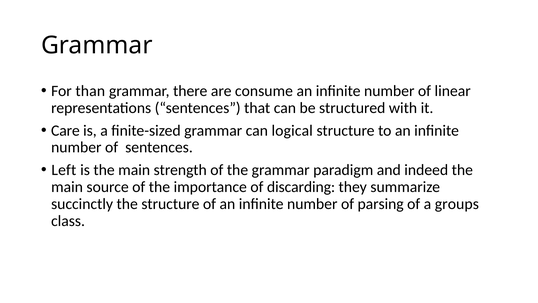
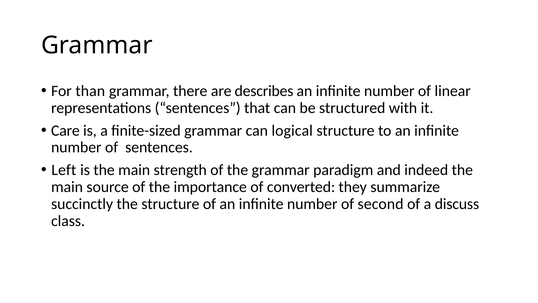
consume: consume -> describes
discarding: discarding -> converted
parsing: parsing -> second
groups: groups -> discuss
